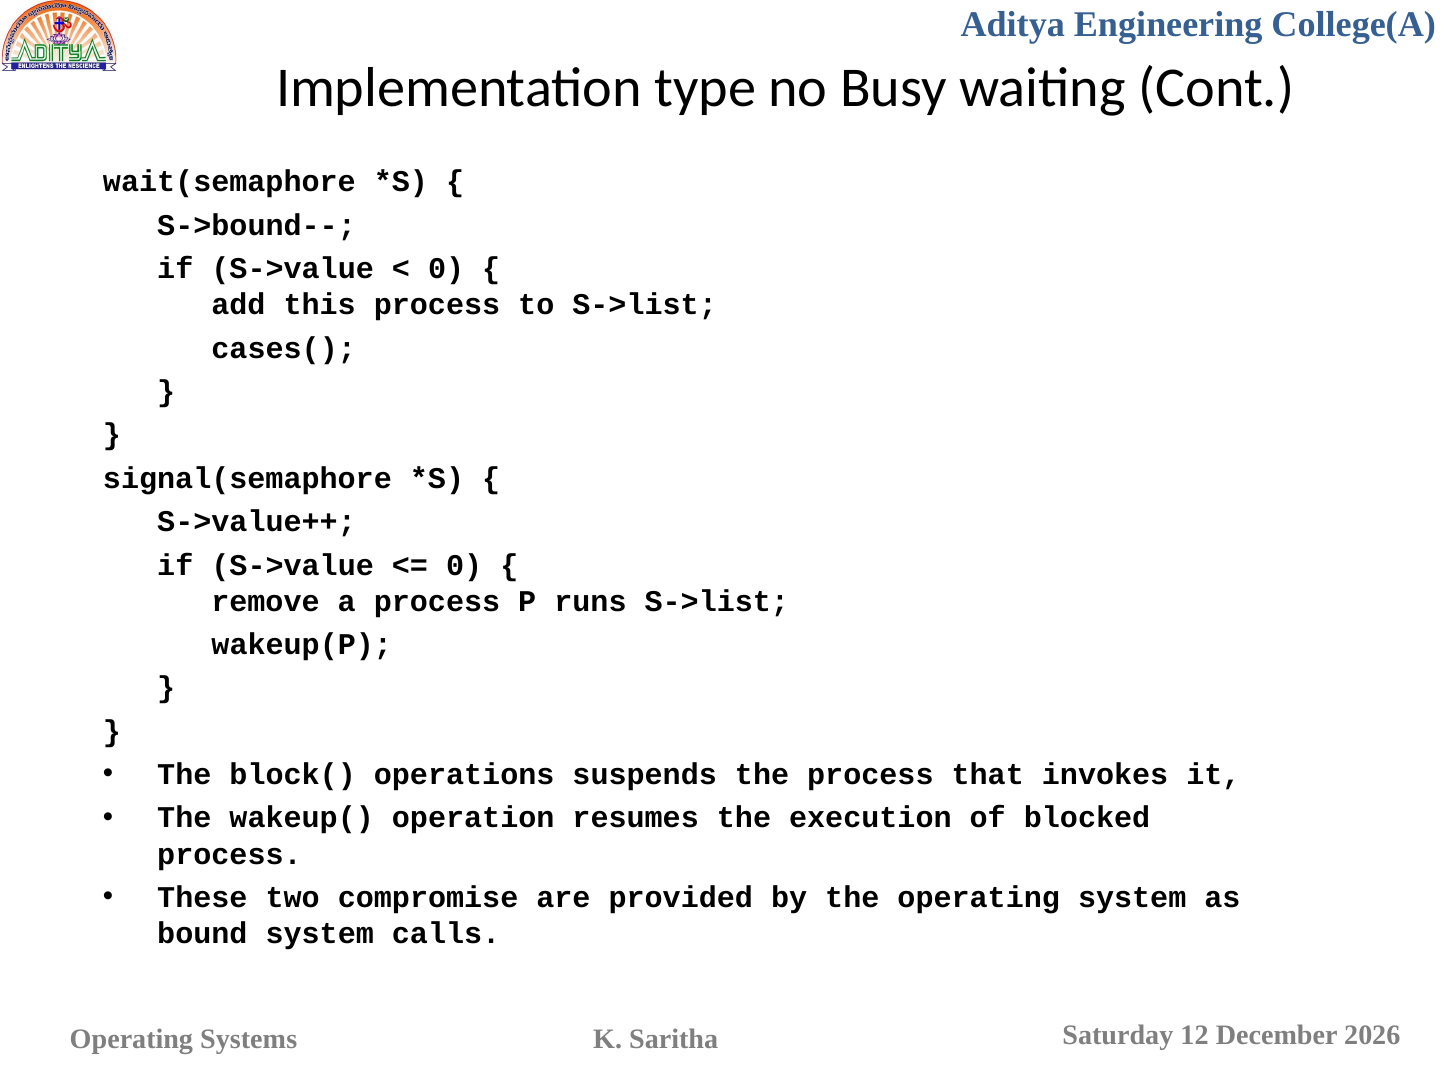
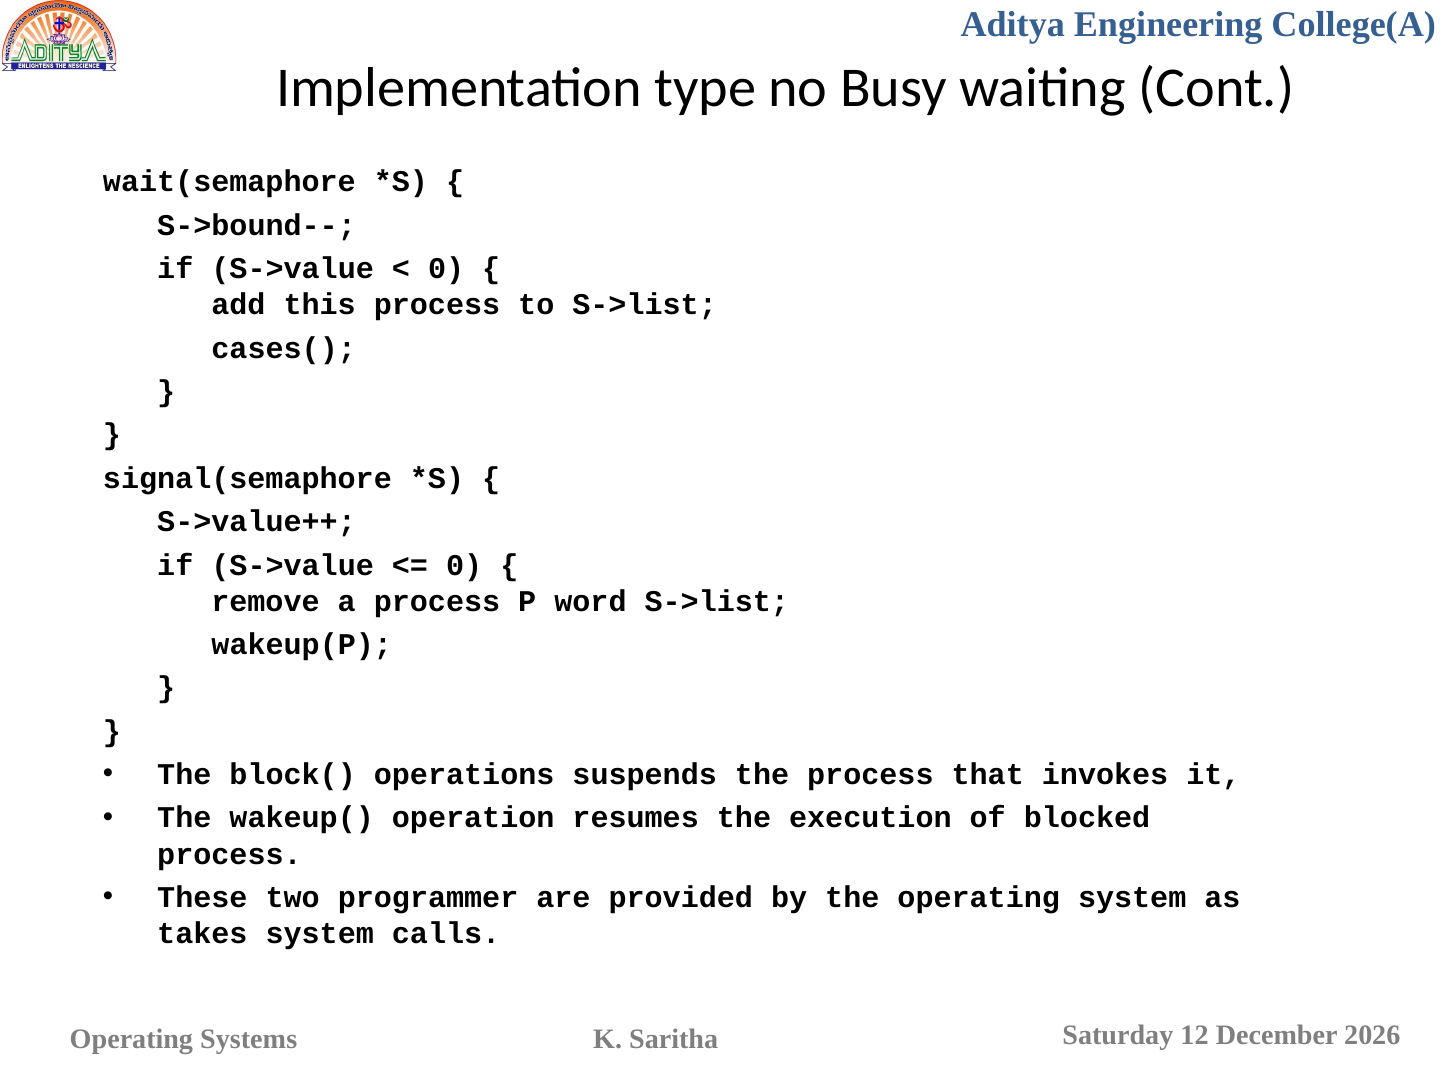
runs: runs -> word
compromise: compromise -> programmer
bound: bound -> takes
